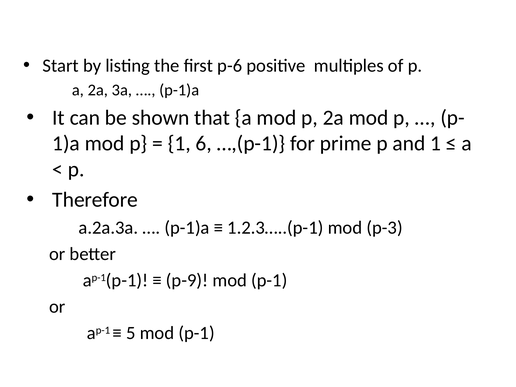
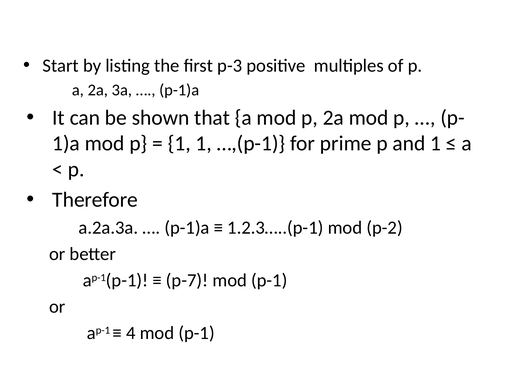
p-6: p-6 -> p-3
1 6: 6 -> 1
p-3: p-3 -> p-2
p-9: p-9 -> p-7
5: 5 -> 4
